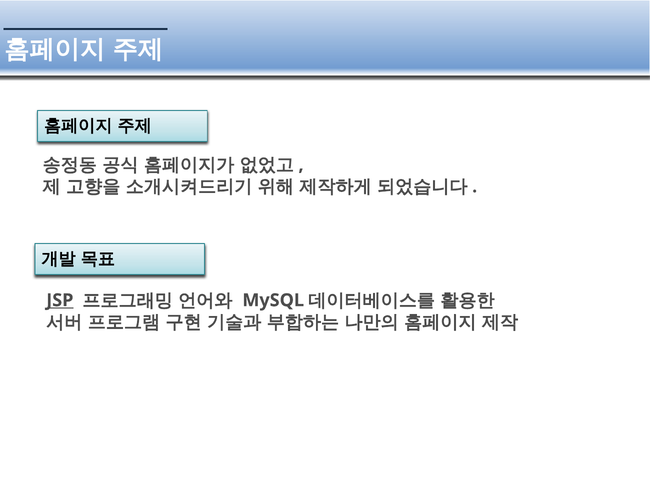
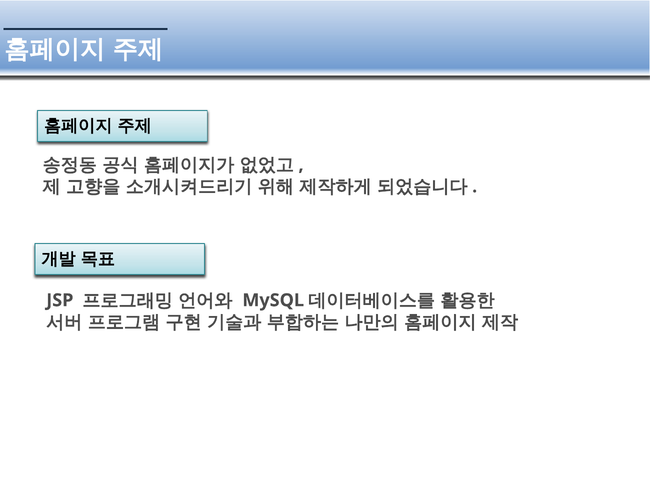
JSP underline: present -> none
